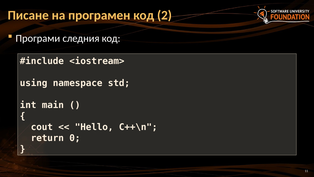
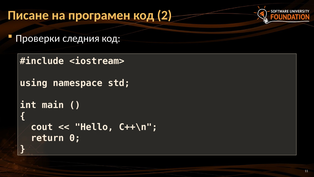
Програми: Програми -> Проверки
